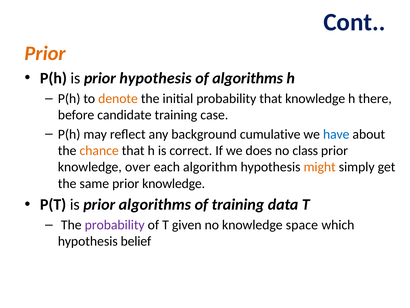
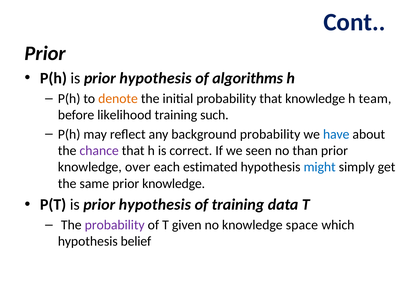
Prior at (45, 53) colour: orange -> black
there: there -> team
candidate: candidate -> likelihood
case: case -> such
background cumulative: cumulative -> probability
chance colour: orange -> purple
does: does -> seen
class: class -> than
algorithm: algorithm -> estimated
might colour: orange -> blue
P(T is prior algorithms: algorithms -> hypothesis
